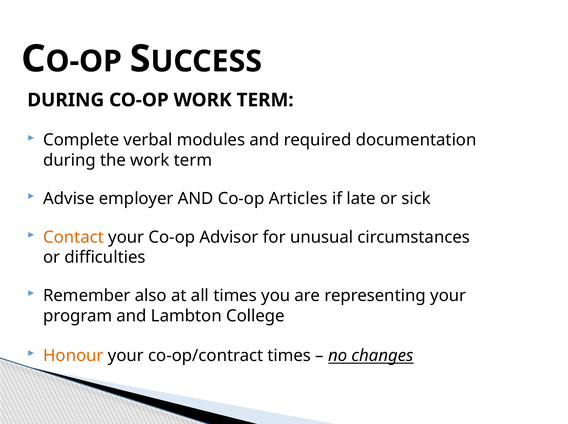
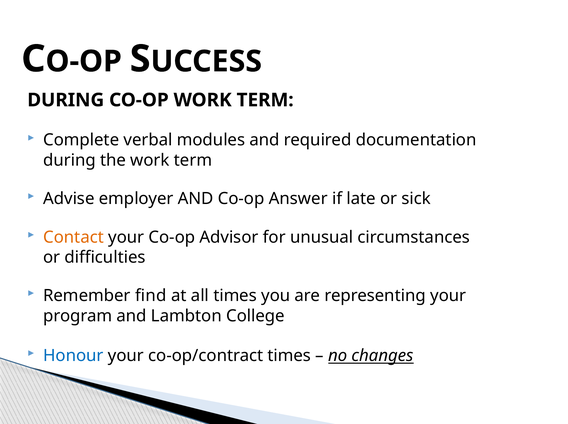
Articles: Articles -> Answer
also: also -> find
Honour colour: orange -> blue
